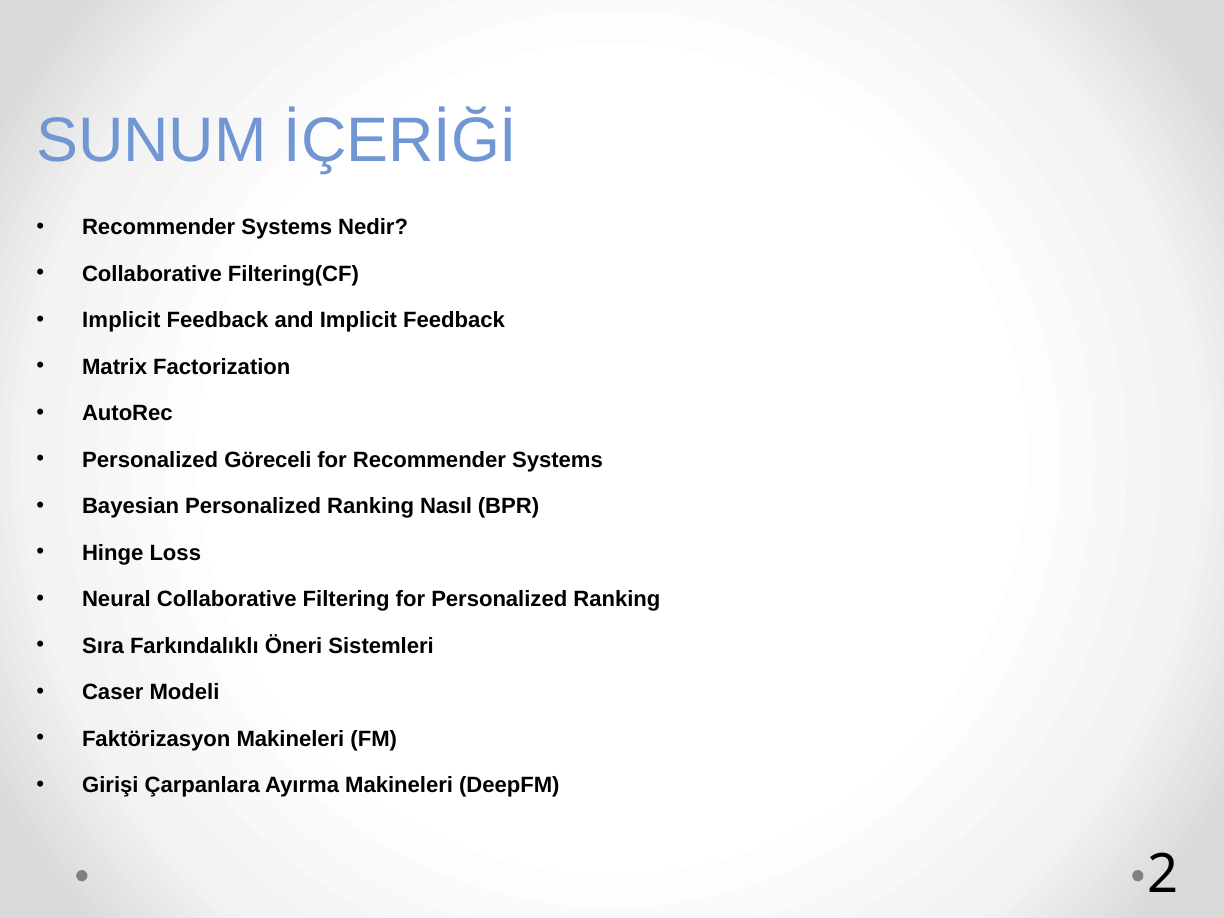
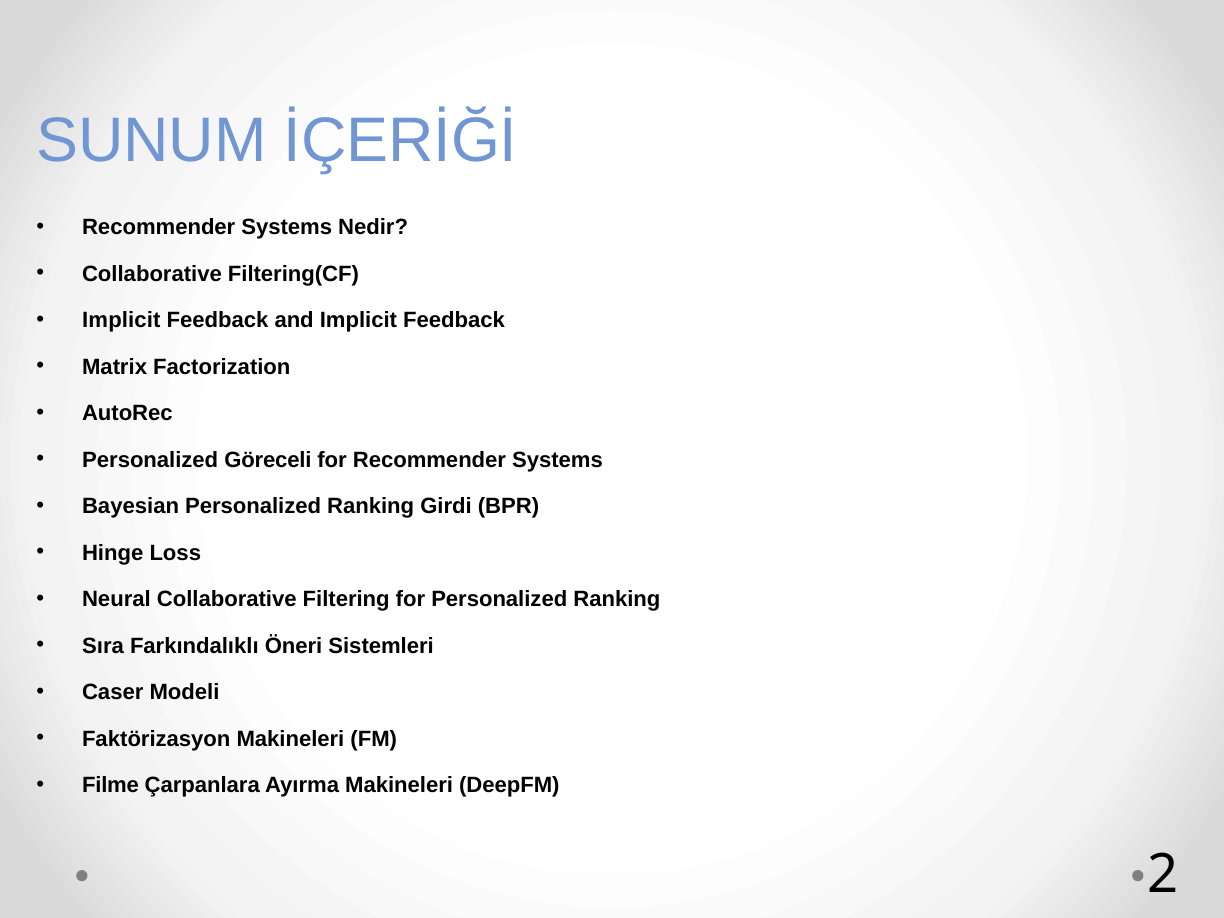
Nasıl: Nasıl -> Girdi
Girişi: Girişi -> Filme
